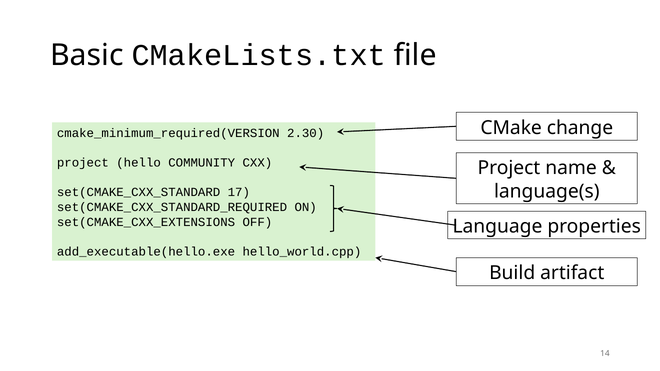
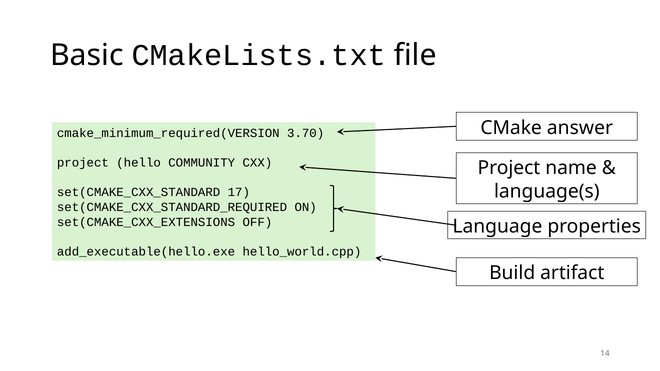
change: change -> answer
2.30: 2.30 -> 3.70
